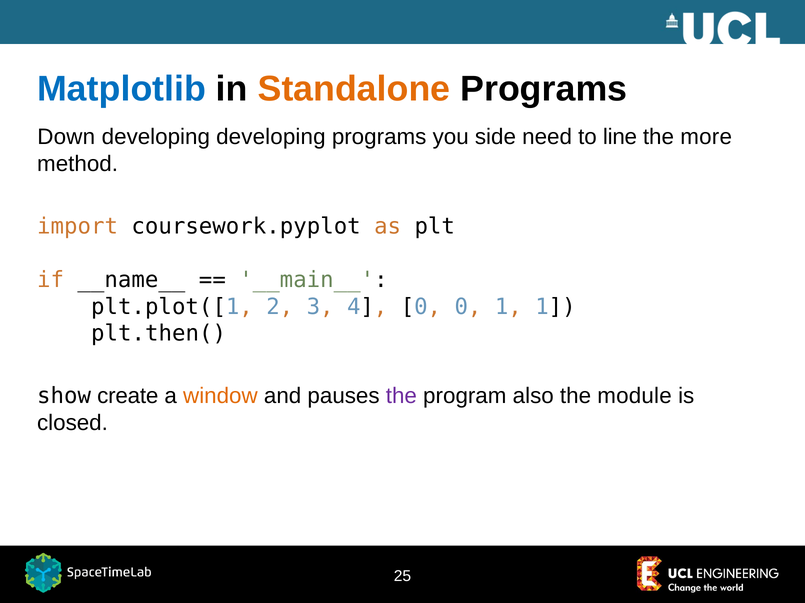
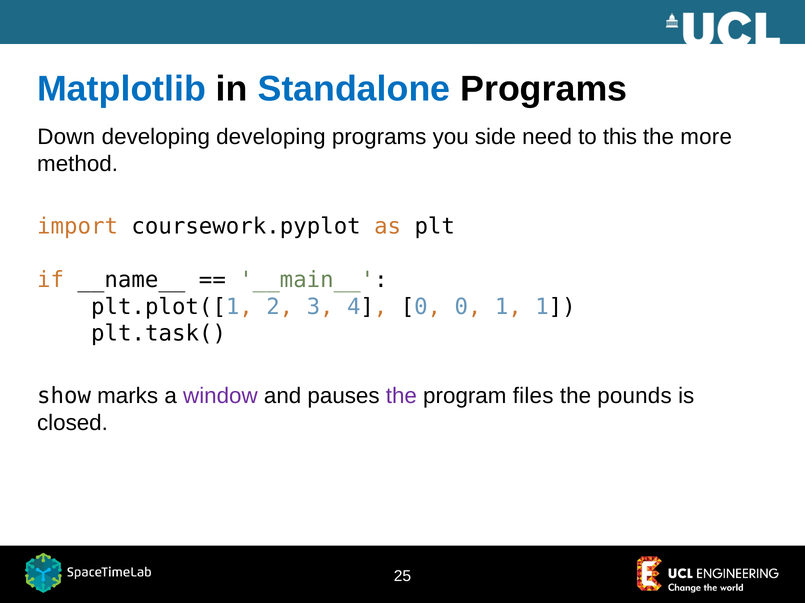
Standalone colour: orange -> blue
line: line -> this
plt.then(: plt.then( -> plt.task(
create: create -> marks
window colour: orange -> purple
also: also -> files
module: module -> pounds
